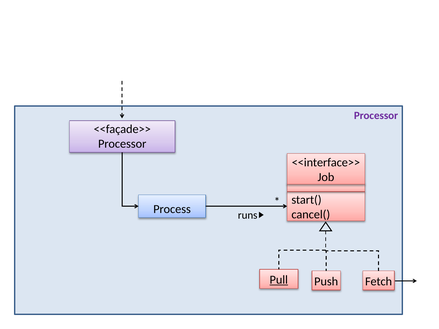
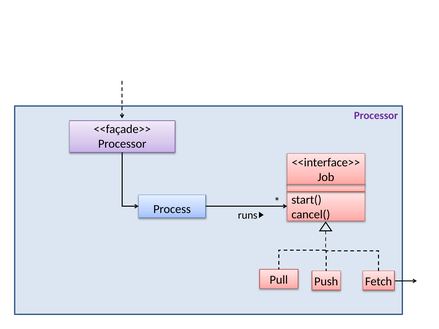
Pull underline: present -> none
